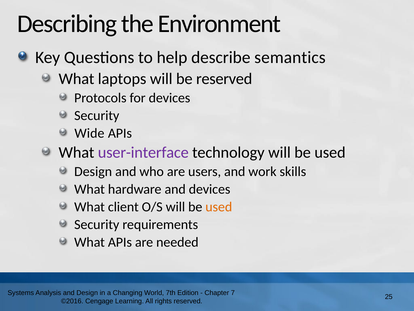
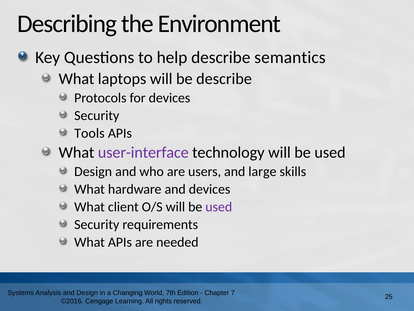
be reserved: reserved -> describe
Wide: Wide -> Tools
work: work -> large
used at (219, 207) colour: orange -> purple
